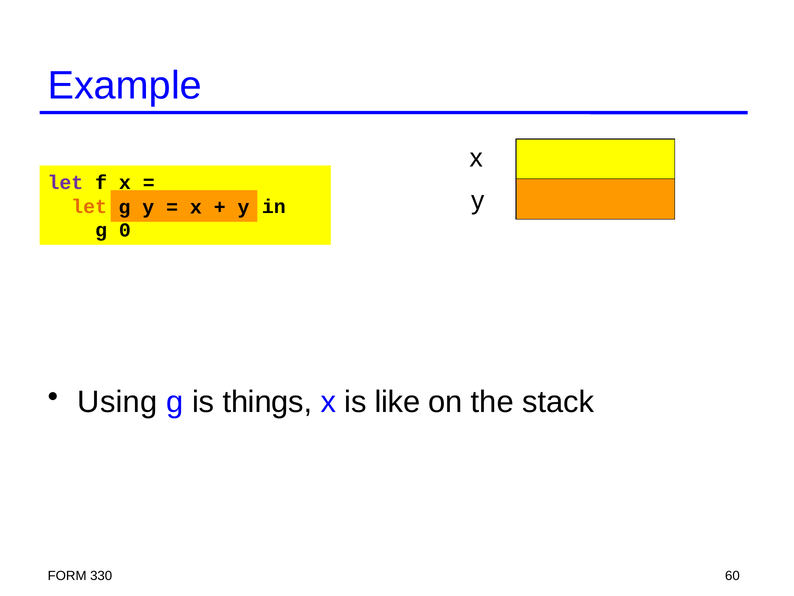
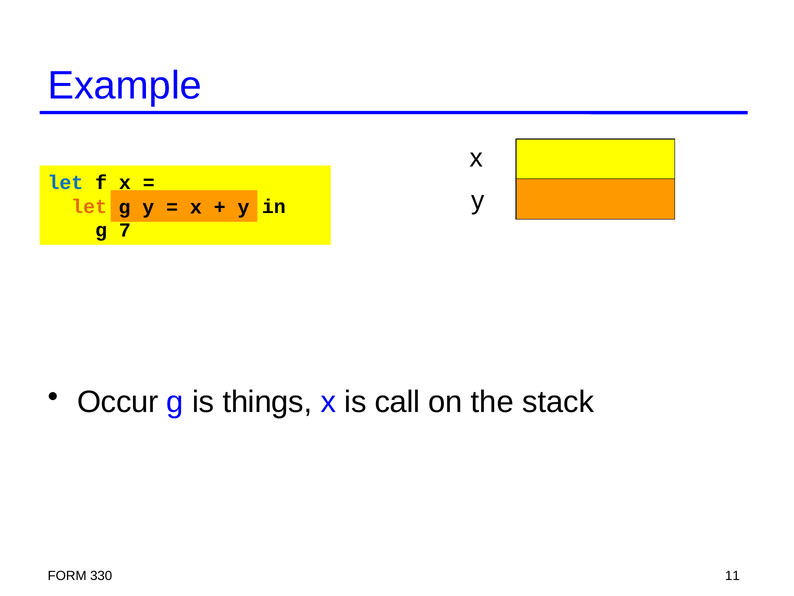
let at (65, 183) colour: purple -> blue
0: 0 -> 7
Using: Using -> Occur
like: like -> call
60: 60 -> 11
